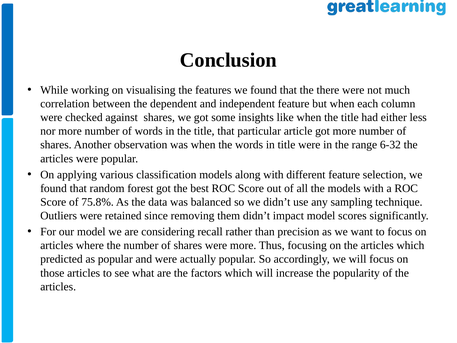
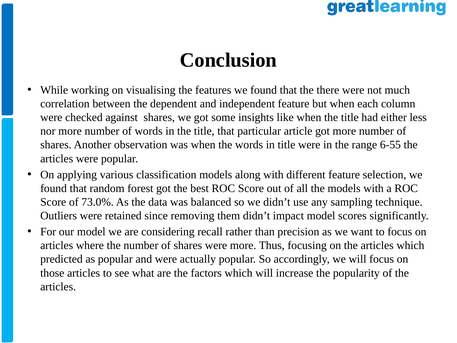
6-32: 6-32 -> 6-55
75.8%: 75.8% -> 73.0%
